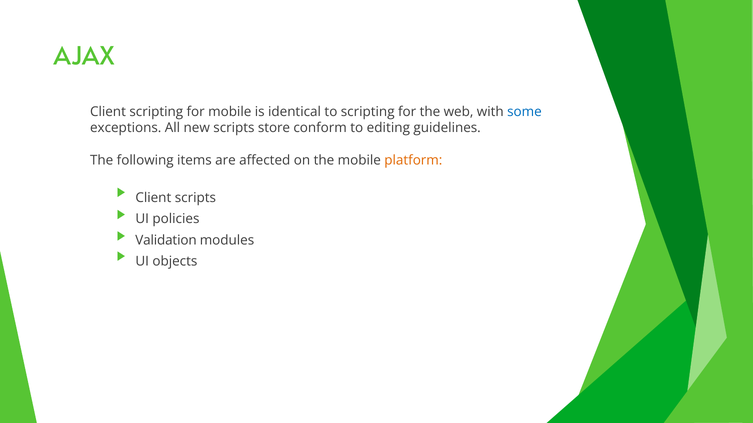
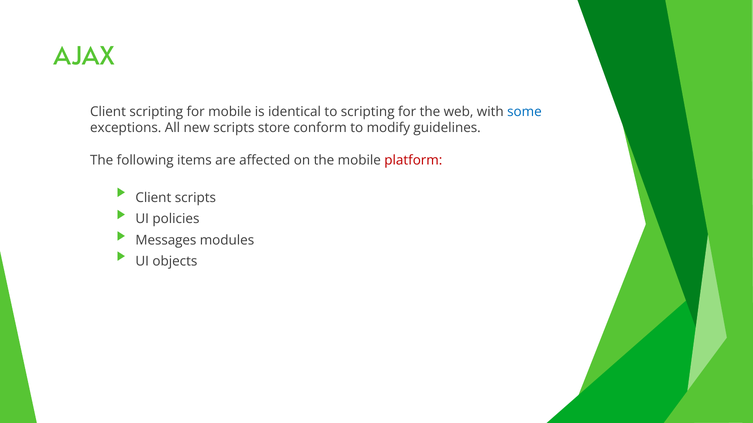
editing: editing -> modify
platform colour: orange -> red
Validation: Validation -> Messages
